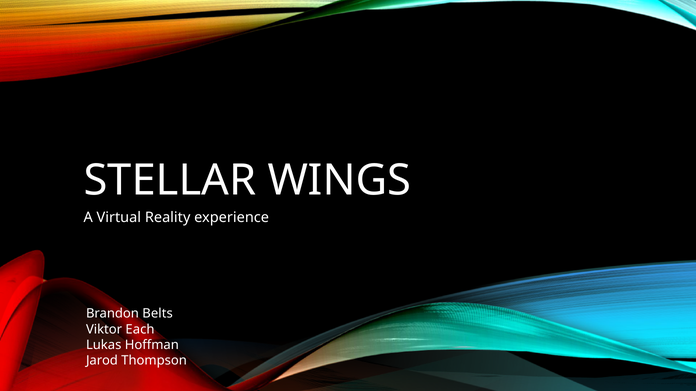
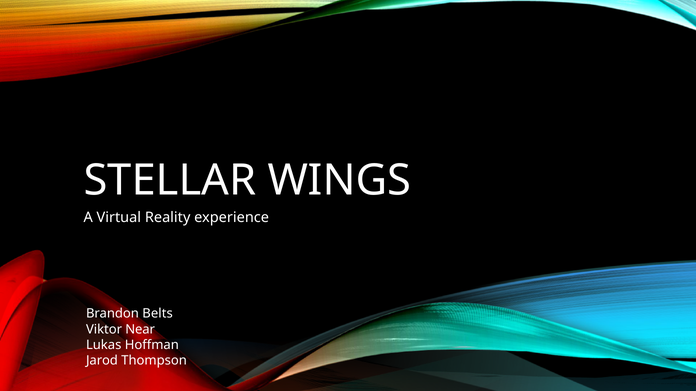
Each: Each -> Near
